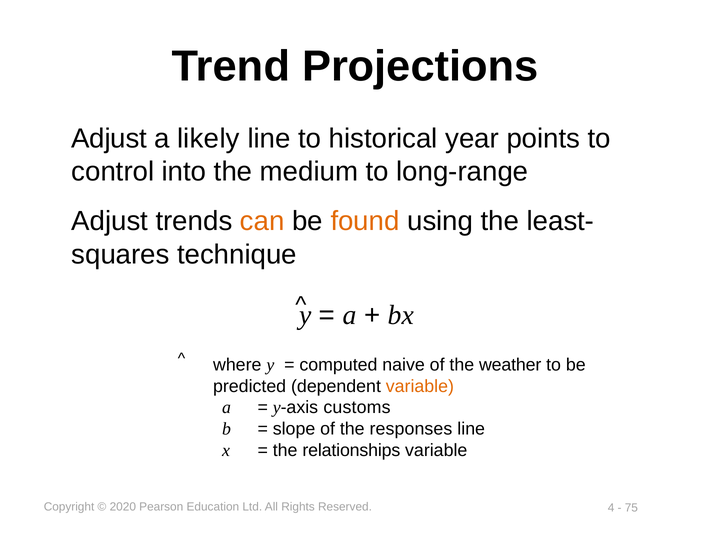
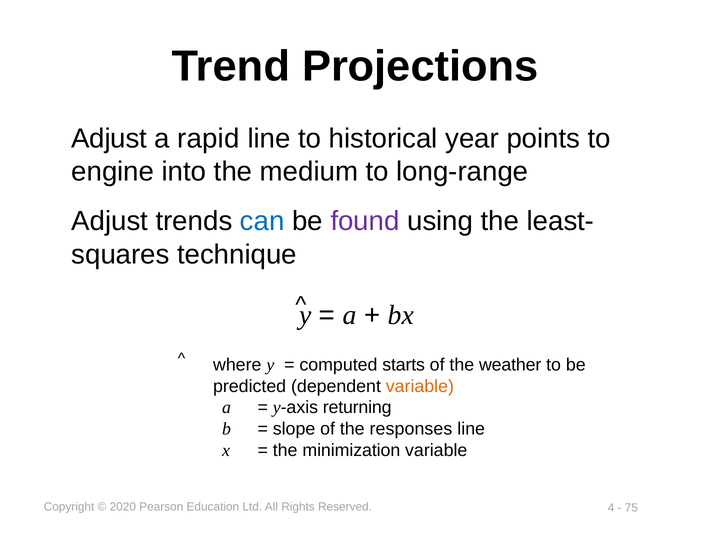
likely: likely -> rapid
control: control -> engine
can colour: orange -> blue
found colour: orange -> purple
naive: naive -> starts
customs: customs -> returning
relationships: relationships -> minimization
